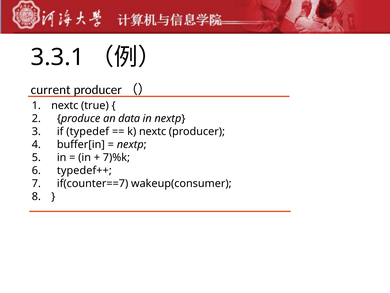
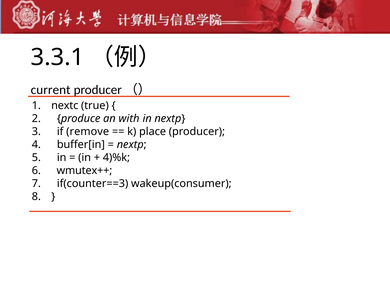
data: data -> with
typedef: typedef -> remove
k nextc: nextc -> place
7)%k: 7)%k -> 4)%k
typedef++: typedef++ -> wmutex++
if(counter==7: if(counter==7 -> if(counter==3
